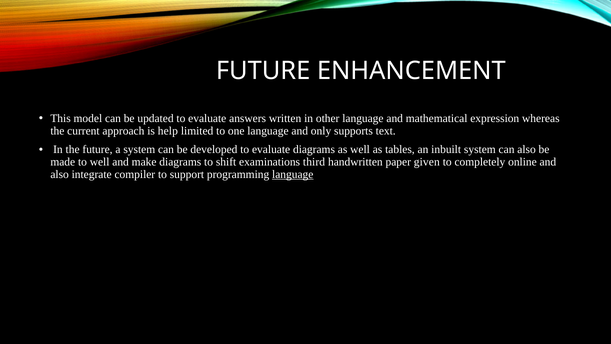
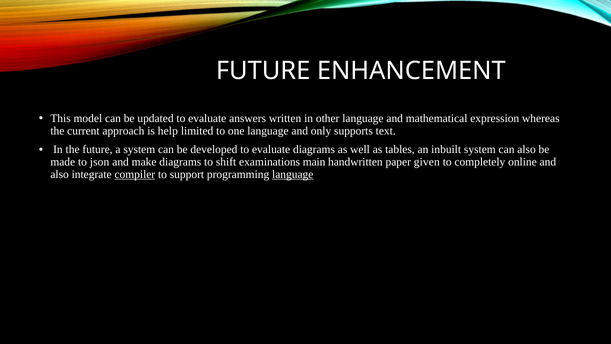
to well: well -> json
third: third -> main
compiler underline: none -> present
